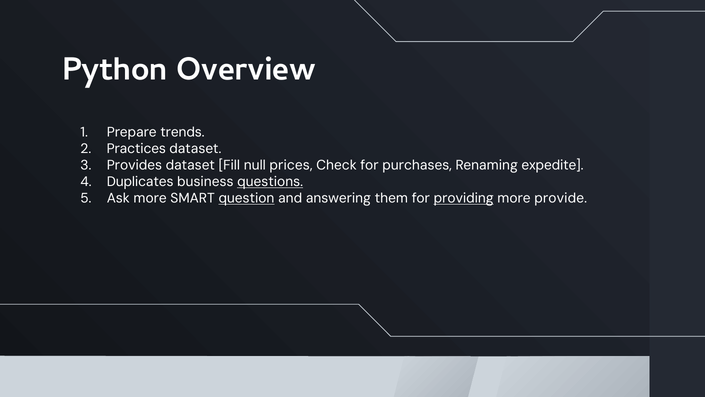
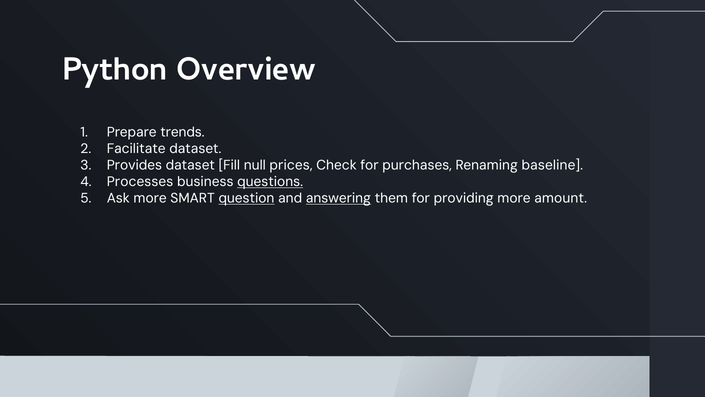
Practices: Practices -> Facilitate
expedite: expedite -> baseline
Duplicates: Duplicates -> Processes
answering underline: none -> present
providing underline: present -> none
provide: provide -> amount
